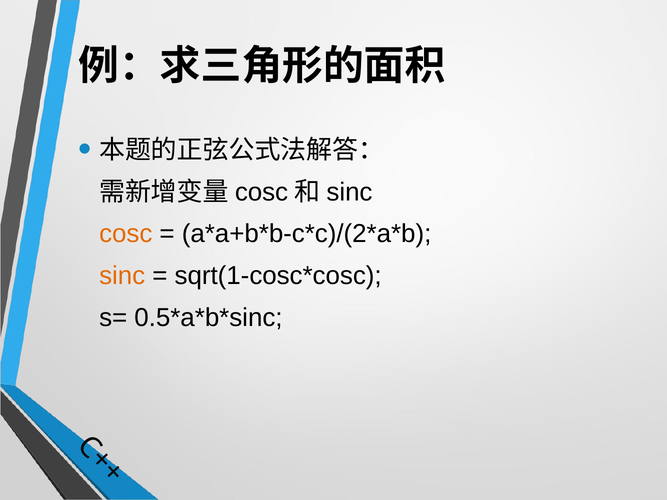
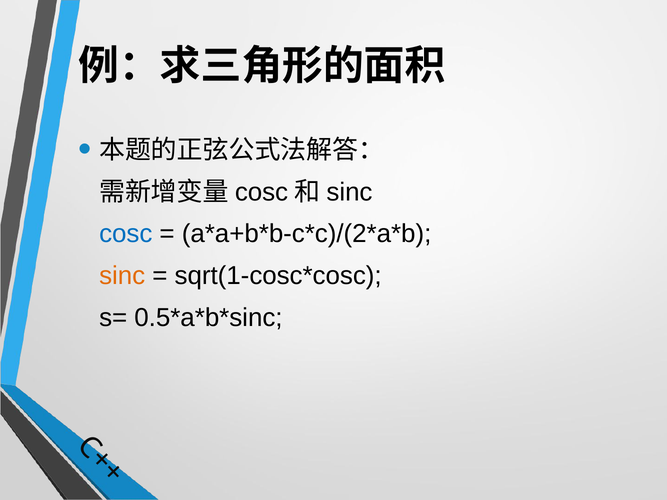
cosc at (126, 234) colour: orange -> blue
